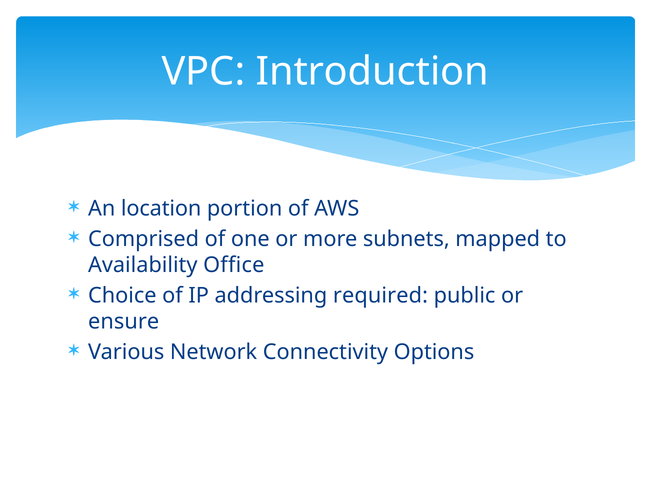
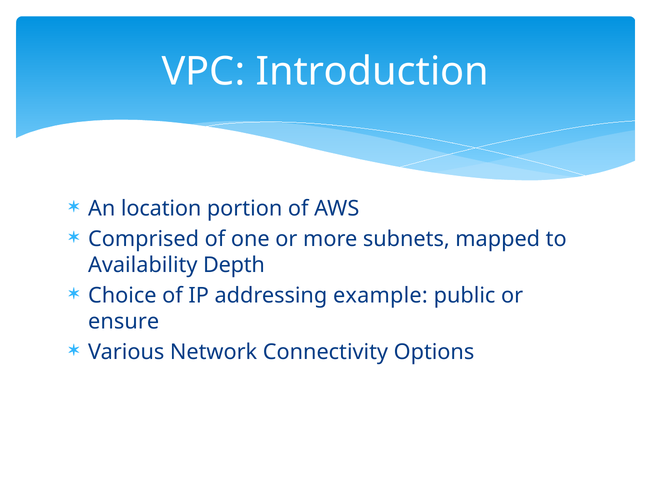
Office: Office -> Depth
required: required -> example
